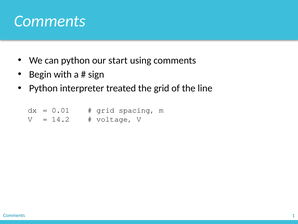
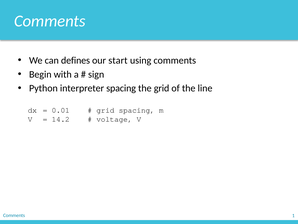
can python: python -> defines
interpreter treated: treated -> spacing
